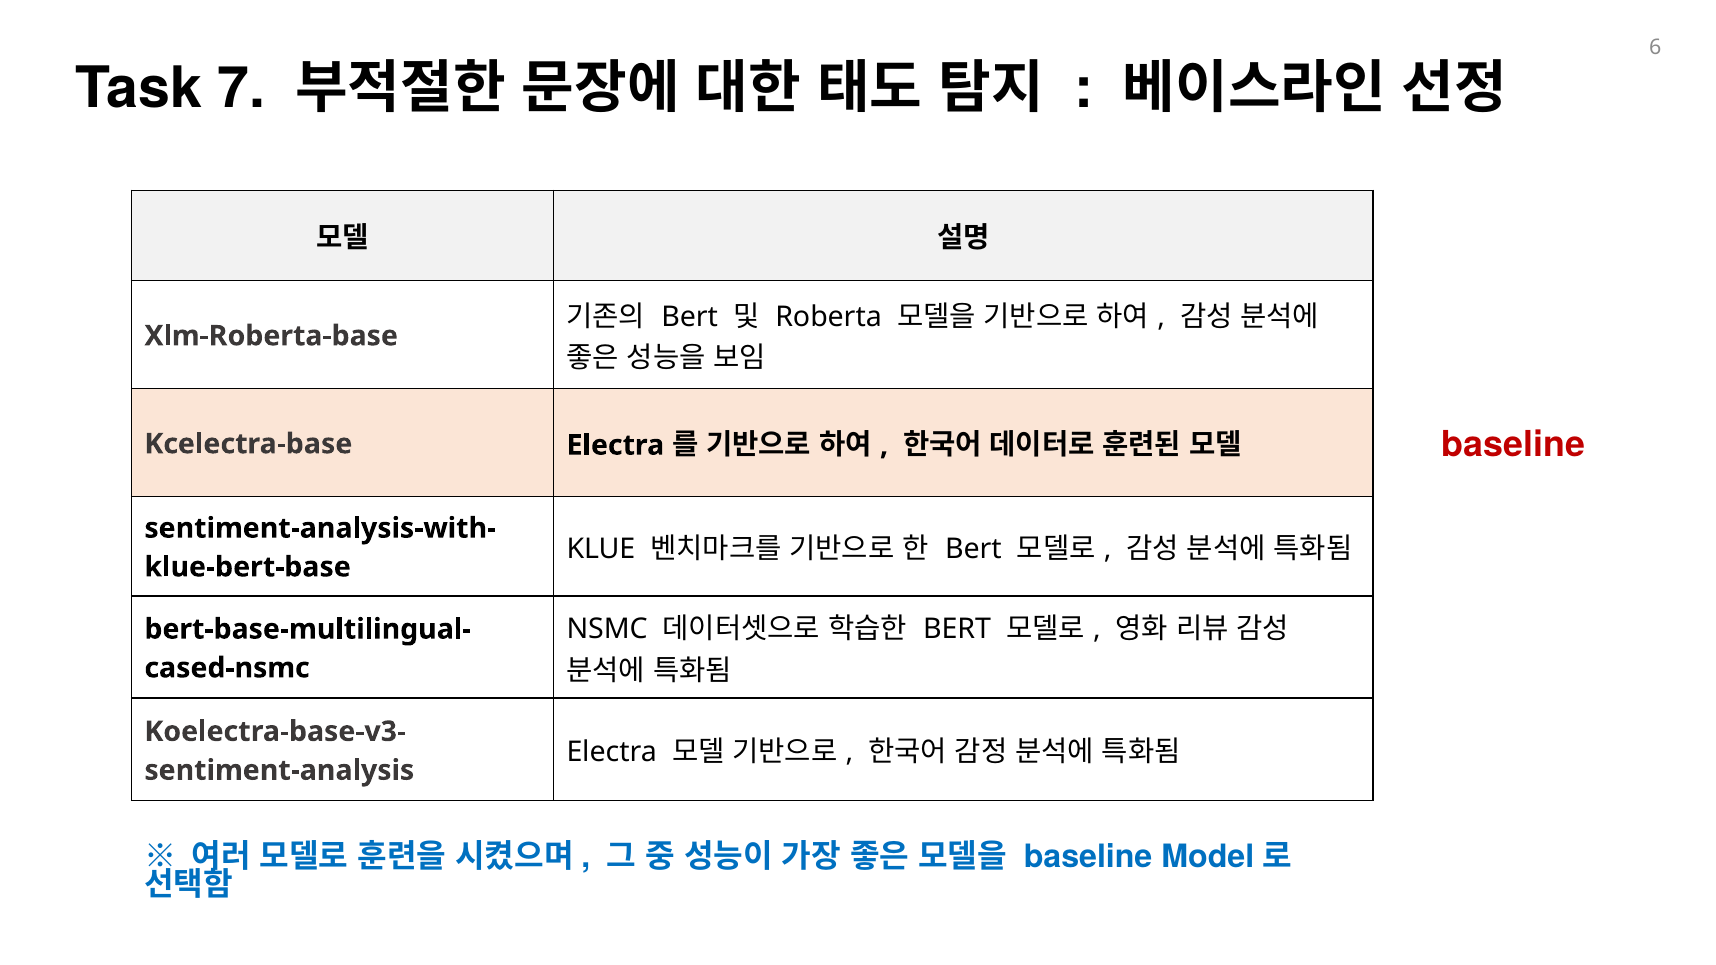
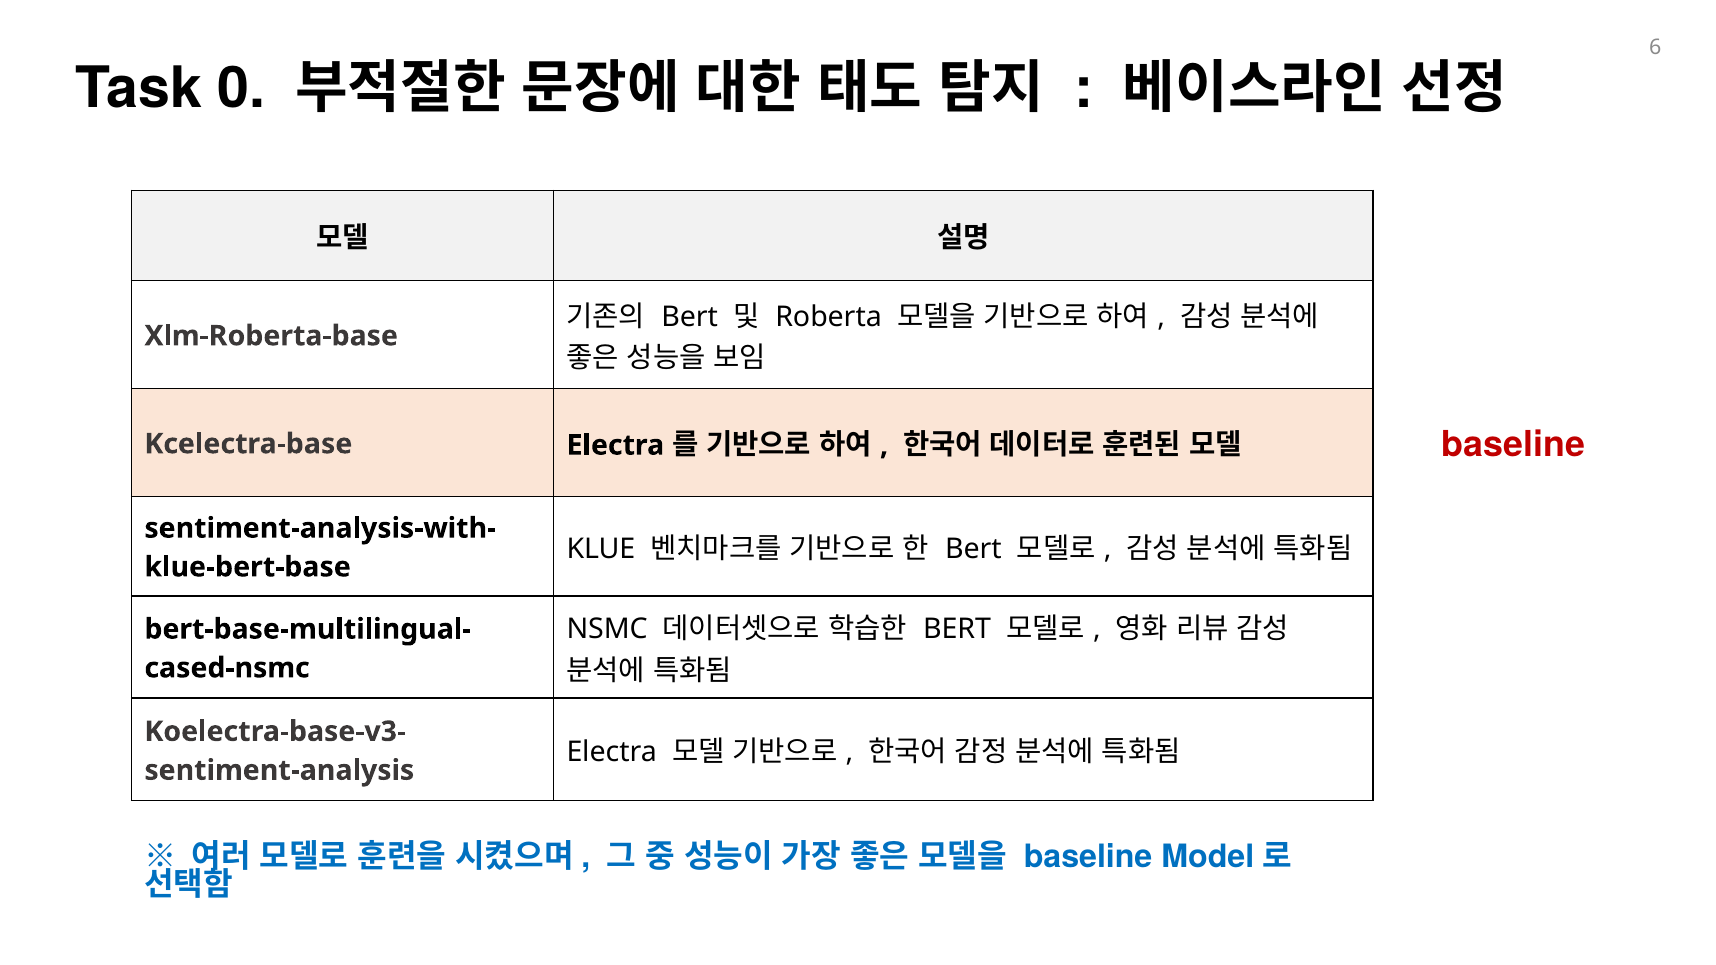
7: 7 -> 0
